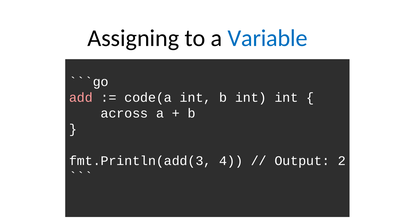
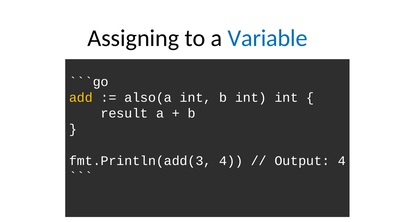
add colour: pink -> yellow
code(a: code(a -> also(a
across: across -> result
Output 2: 2 -> 4
